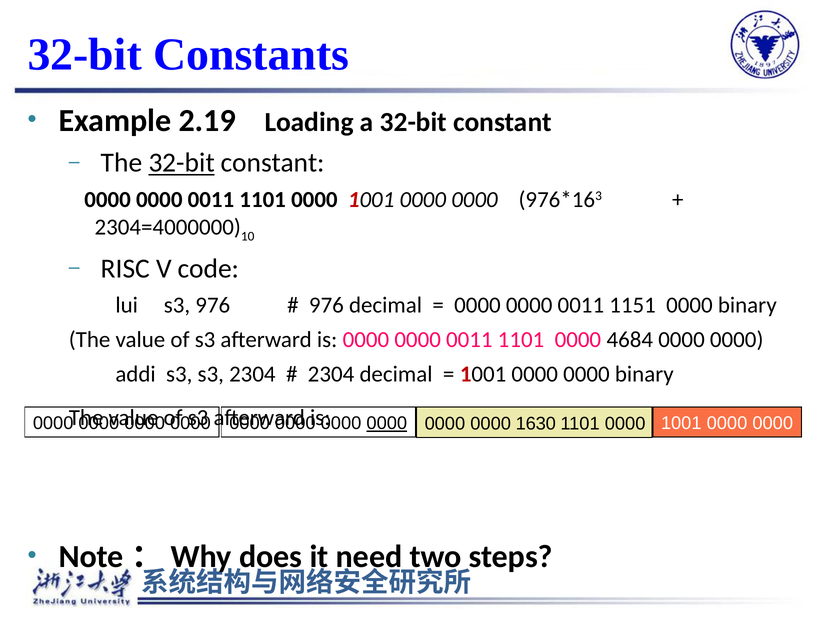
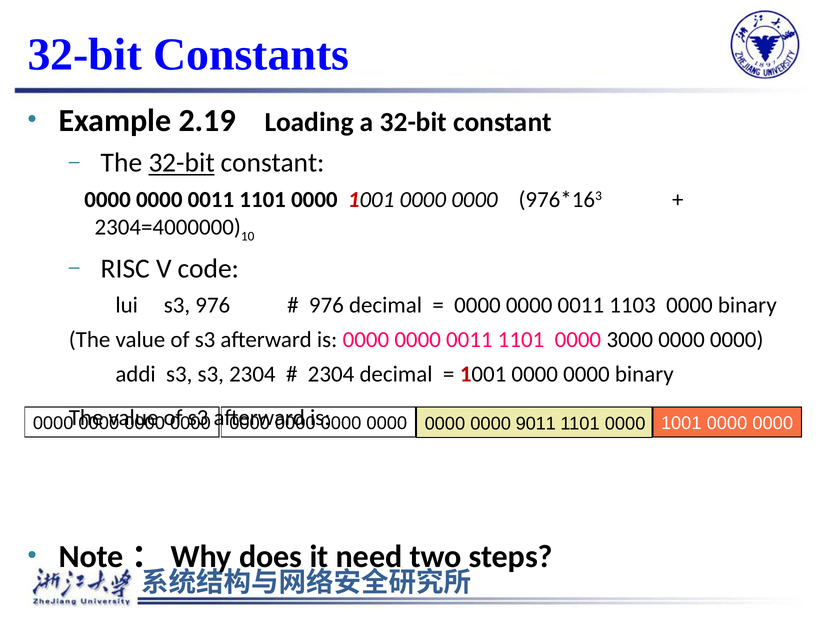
1151: 1151 -> 1103
4684: 4684 -> 3000
0000 at (387, 423) underline: present -> none
1630: 1630 -> 9011
